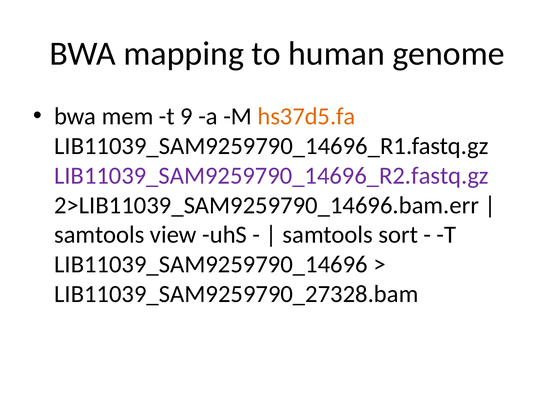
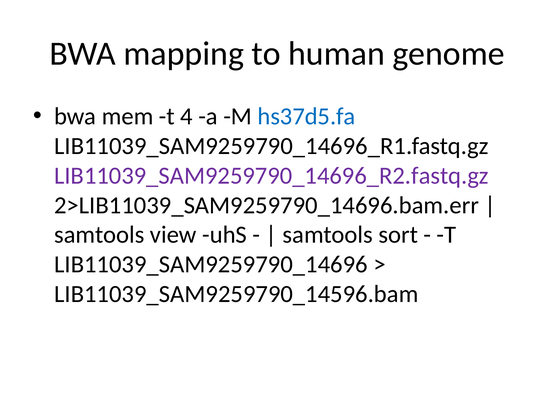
9: 9 -> 4
hs37d5.fa colour: orange -> blue
LIB11039_SAM9259790_27328.bam: LIB11039_SAM9259790_27328.bam -> LIB11039_SAM9259790_14596.bam
